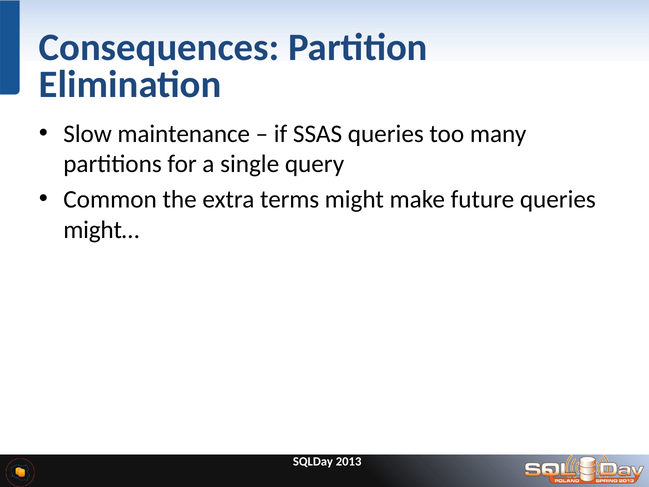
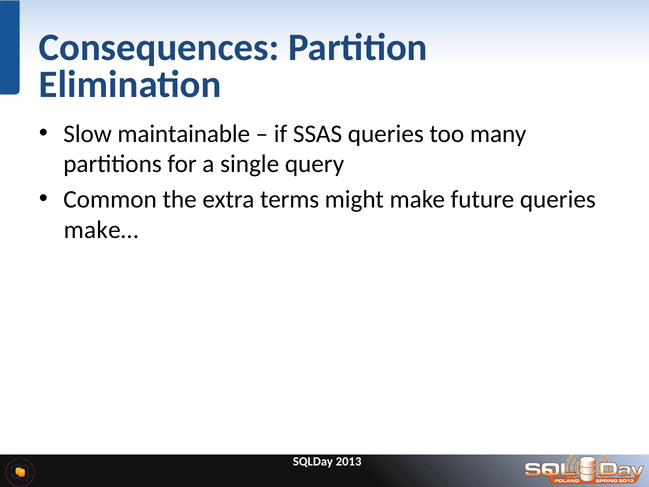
maintenance: maintenance -> maintainable
might…: might… -> make…
